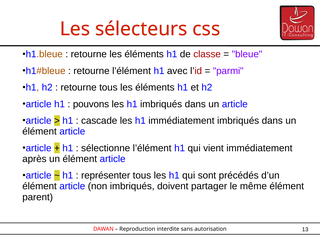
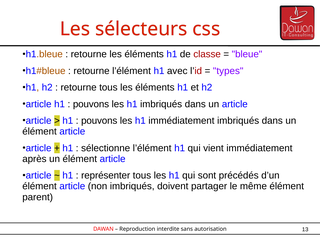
parmi: parmi -> types
cascade at (99, 121): cascade -> pouvons
